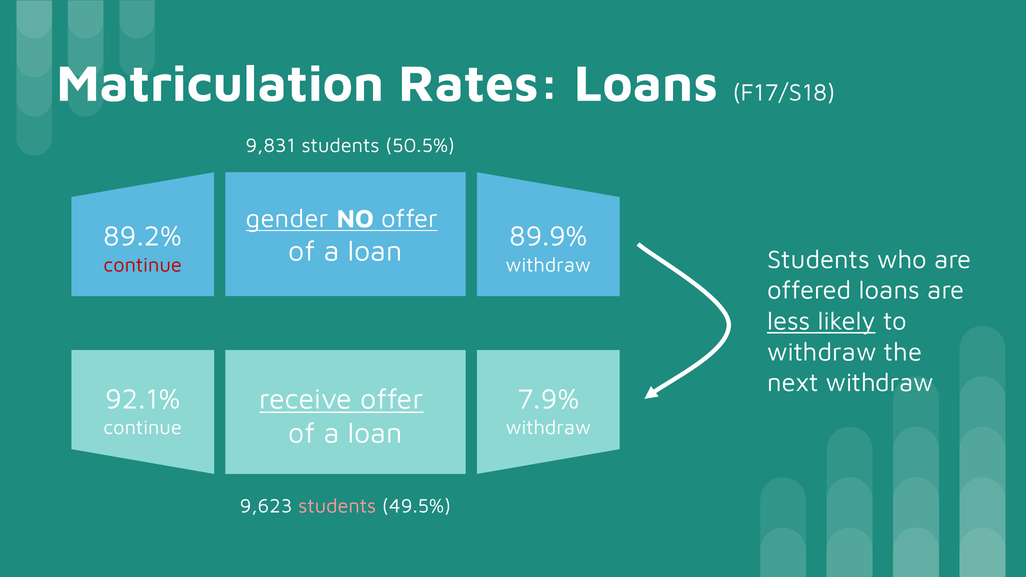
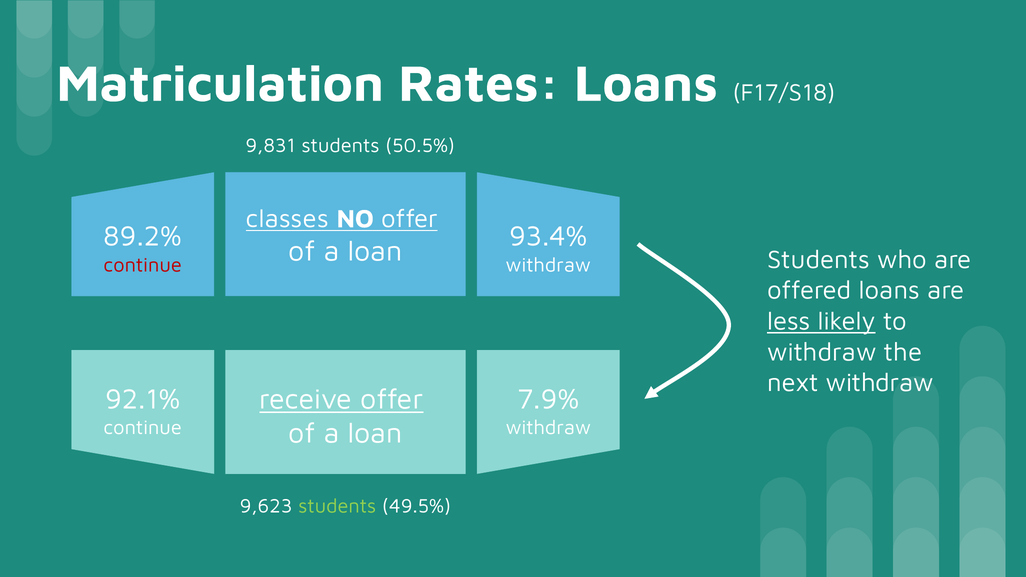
gender: gender -> classes
89.9%: 89.9% -> 93.4%
students at (337, 506) colour: pink -> light green
